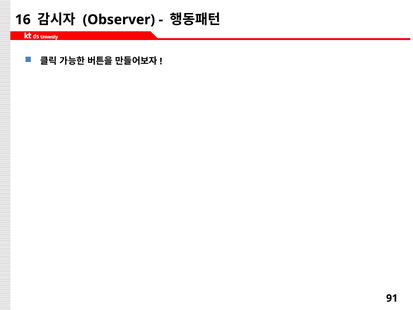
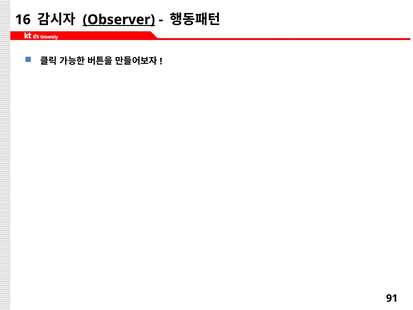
Observer underline: none -> present
